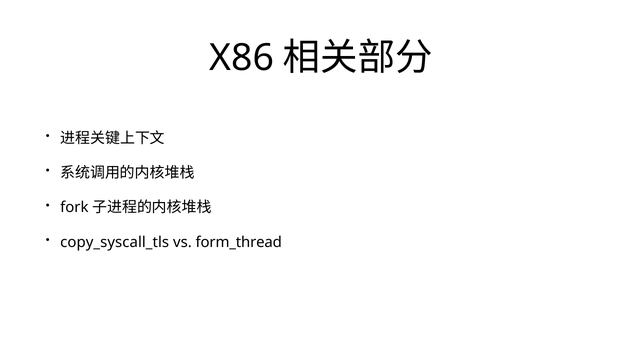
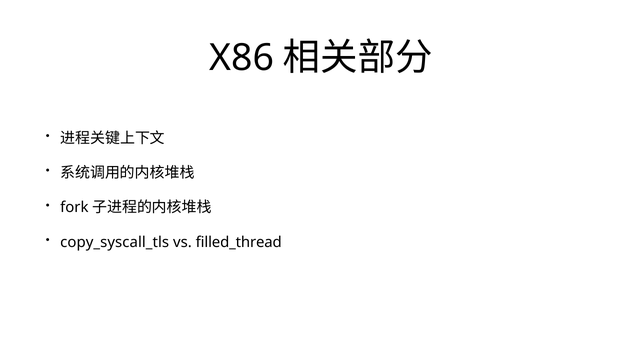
form_thread: form_thread -> filled_thread
